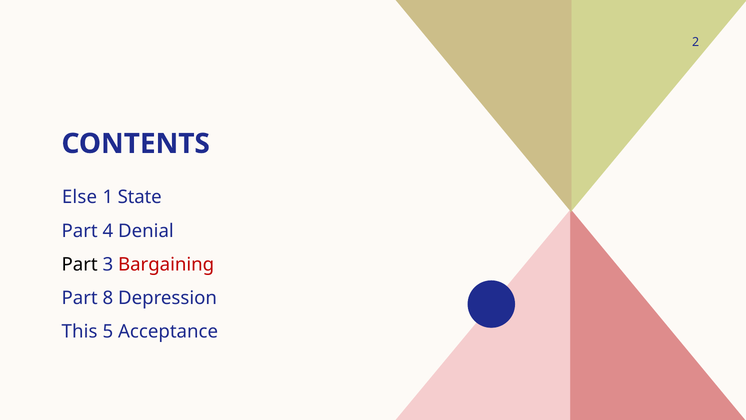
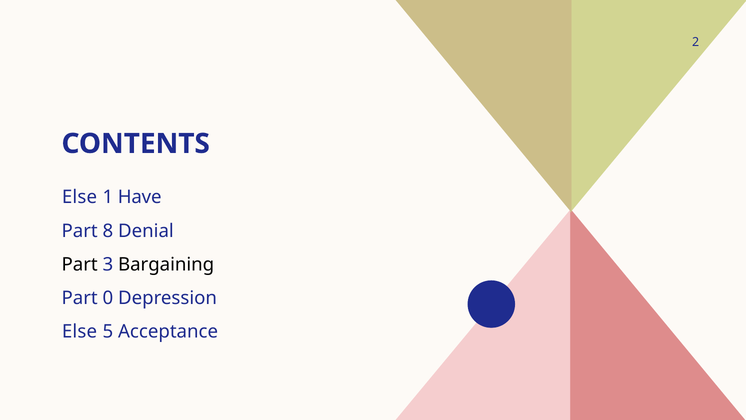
State: State -> Have
4: 4 -> 8
Bargaining colour: red -> black
8: 8 -> 0
This at (80, 331): This -> Else
